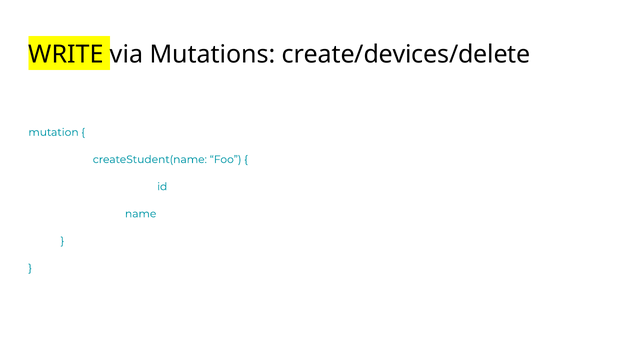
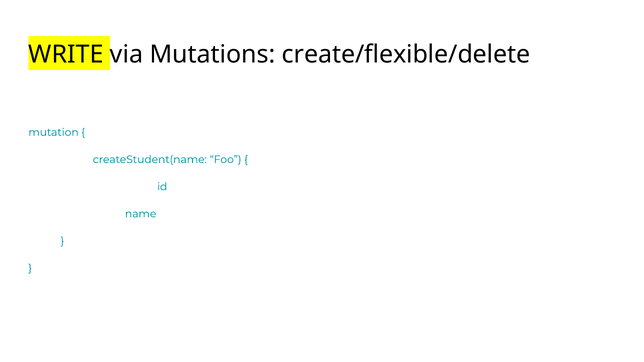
create/devices/delete: create/devices/delete -> create/flexible/delete
